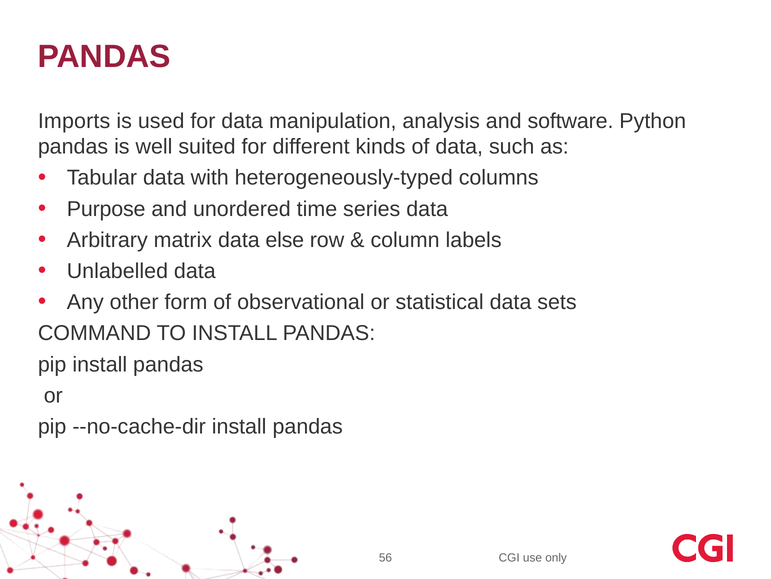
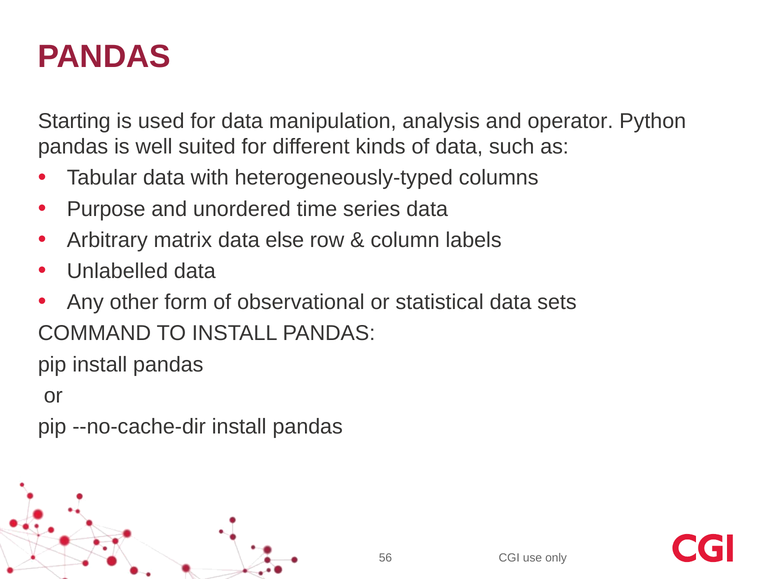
Imports: Imports -> Starting
software: software -> operator
